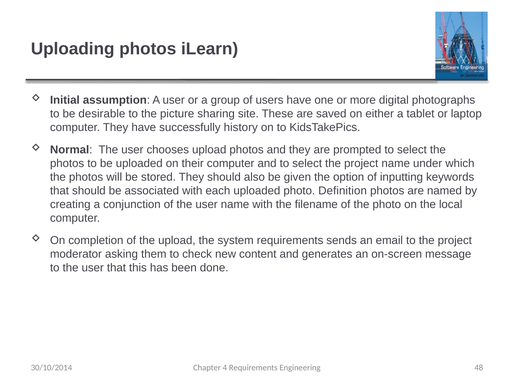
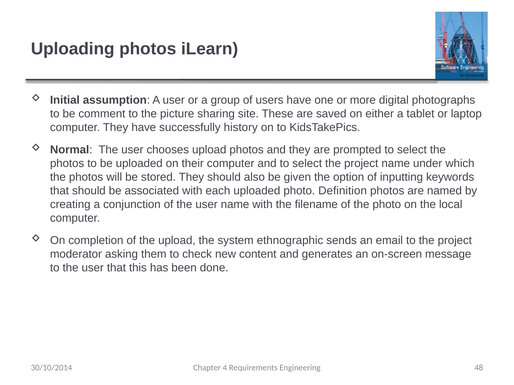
desirable: desirable -> comment
system requirements: requirements -> ethnographic
